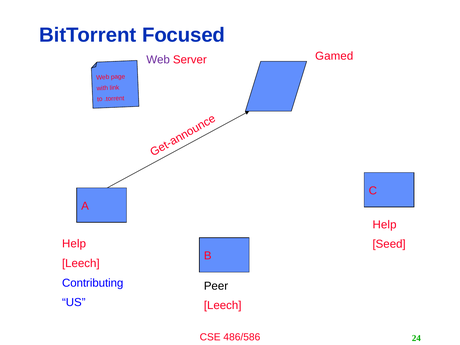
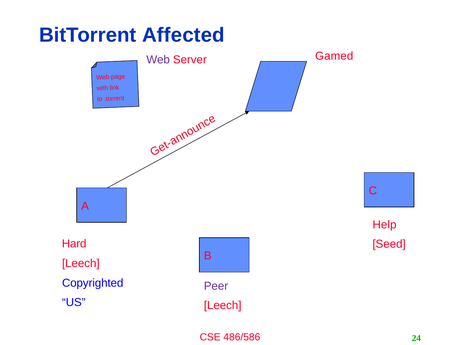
Focused: Focused -> Affected
Help at (74, 244): Help -> Hard
Contributing: Contributing -> Copyrighted
Peer colour: black -> purple
